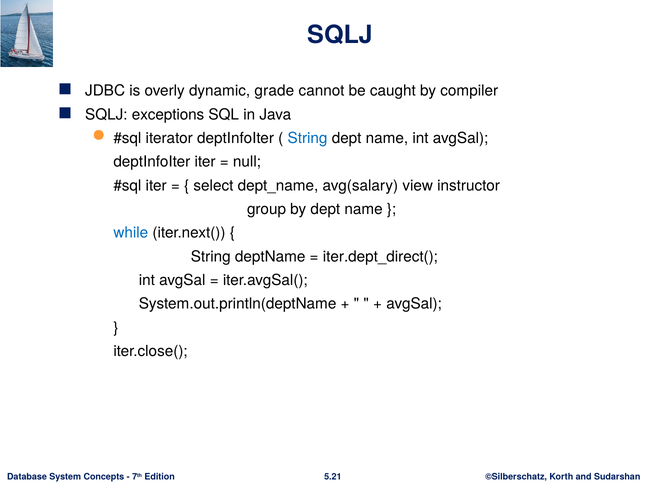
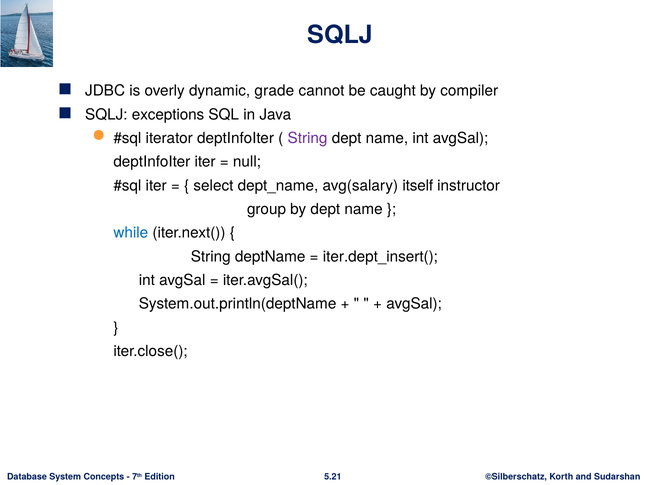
String at (308, 138) colour: blue -> purple
view: view -> itself
iter.dept_direct(: iter.dept_direct( -> iter.dept_insert(
